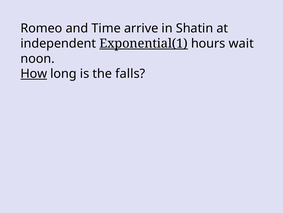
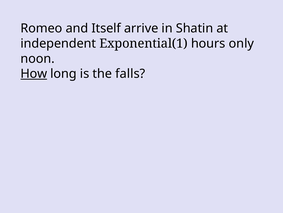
Time: Time -> Itself
Exponential(1 underline: present -> none
wait: wait -> only
